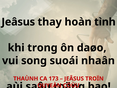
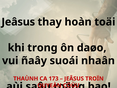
tình: tình -> toäi
song: song -> ñaây
